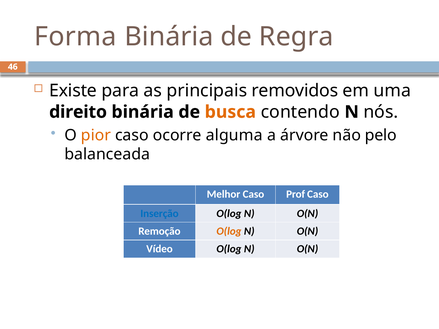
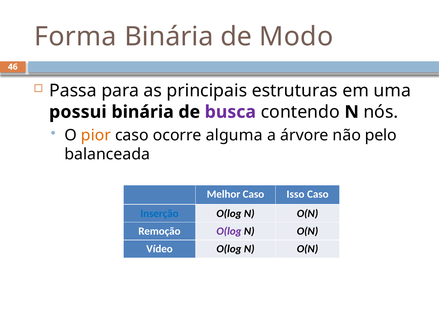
Regra: Regra -> Modo
Existe: Existe -> Passa
removidos: removidos -> estruturas
direito: direito -> possui
busca colour: orange -> purple
Prof: Prof -> Isso
O(log at (229, 231) colour: orange -> purple
